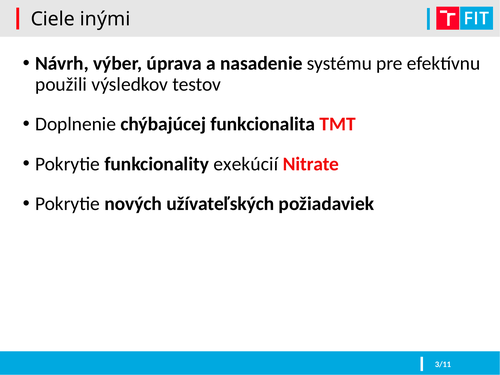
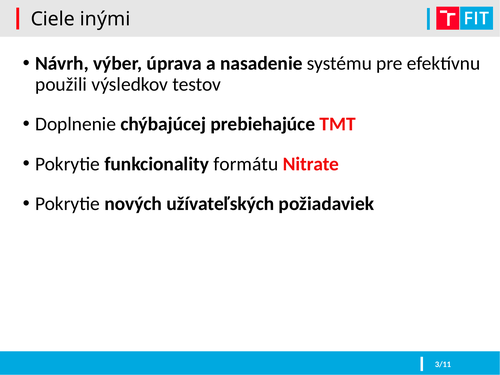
funkcionalita: funkcionalita -> prebiehajúce
exekúcií: exekúcií -> formátu
